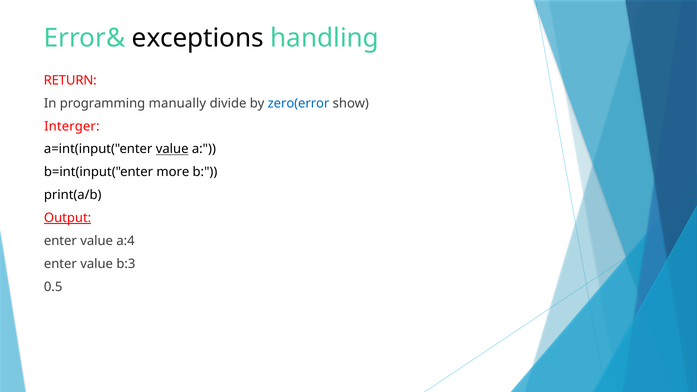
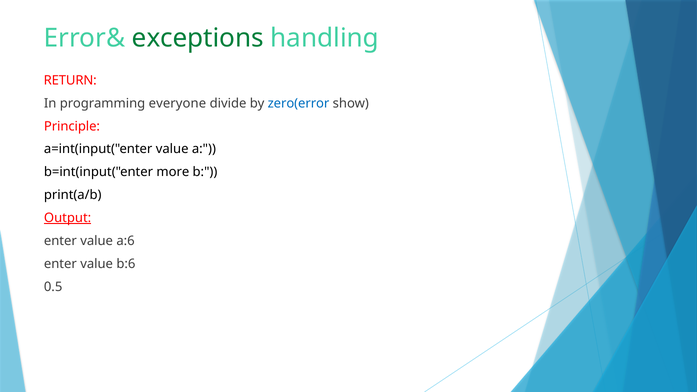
exceptions colour: black -> green
manually: manually -> everyone
Interger: Interger -> Principle
value at (172, 149) underline: present -> none
a:4: a:4 -> a:6
b:3: b:3 -> b:6
